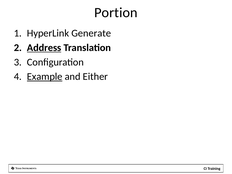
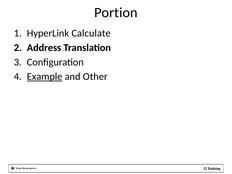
Generate: Generate -> Calculate
Address underline: present -> none
Either: Either -> Other
